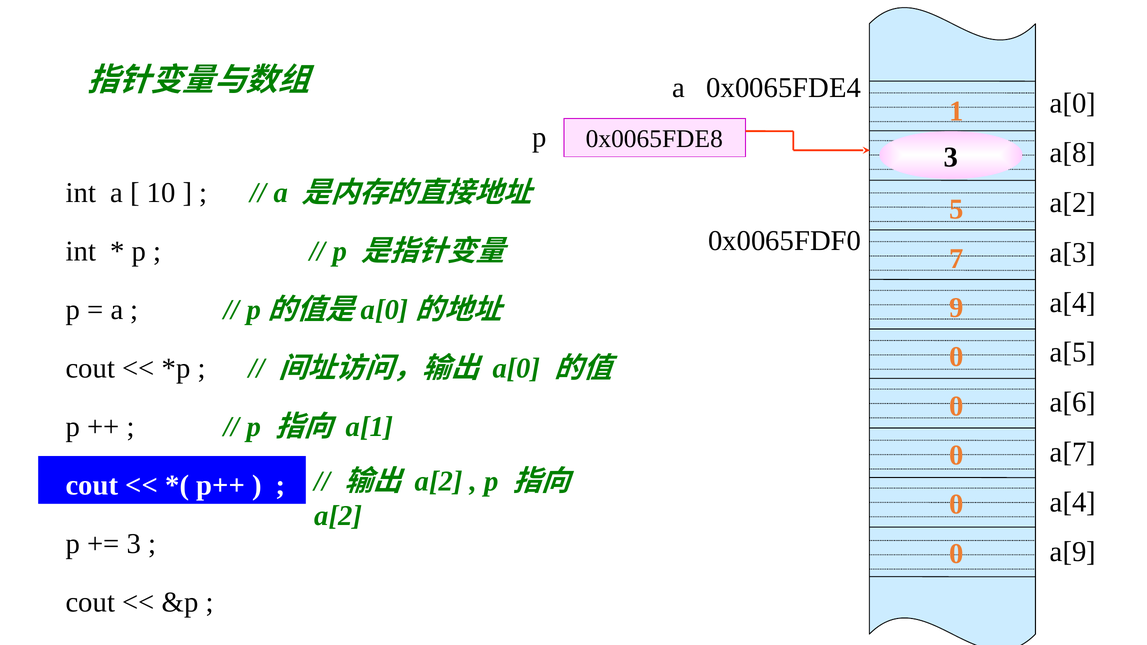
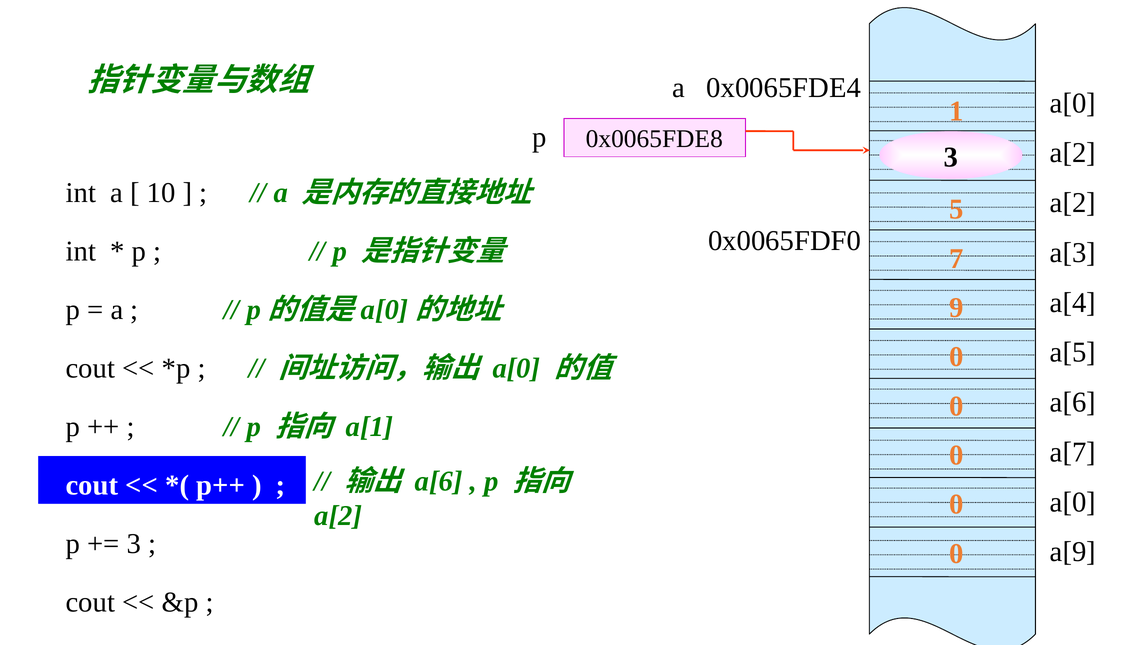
a[8 at (1073, 153): a[8 -> a[2
a[2 at (439, 481): a[2 -> a[6
a[4 at (1073, 502): a[4 -> a[0
